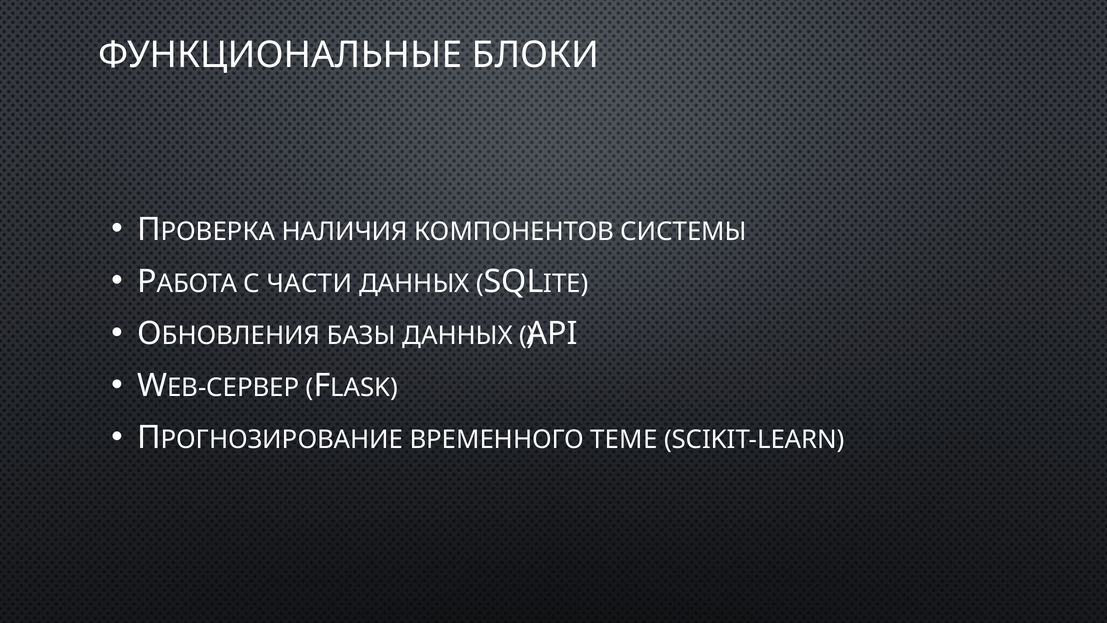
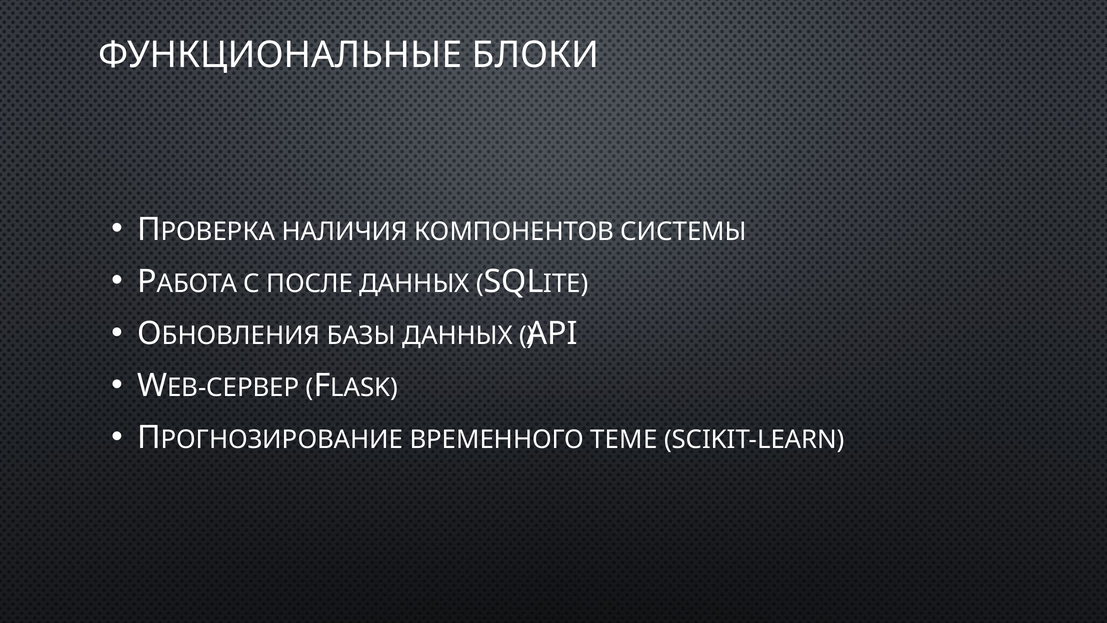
ЧАСТИ: ЧАСТИ -> ПОСЛЕ
